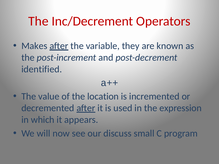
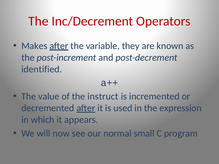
location: location -> instruct
discuss: discuss -> normal
